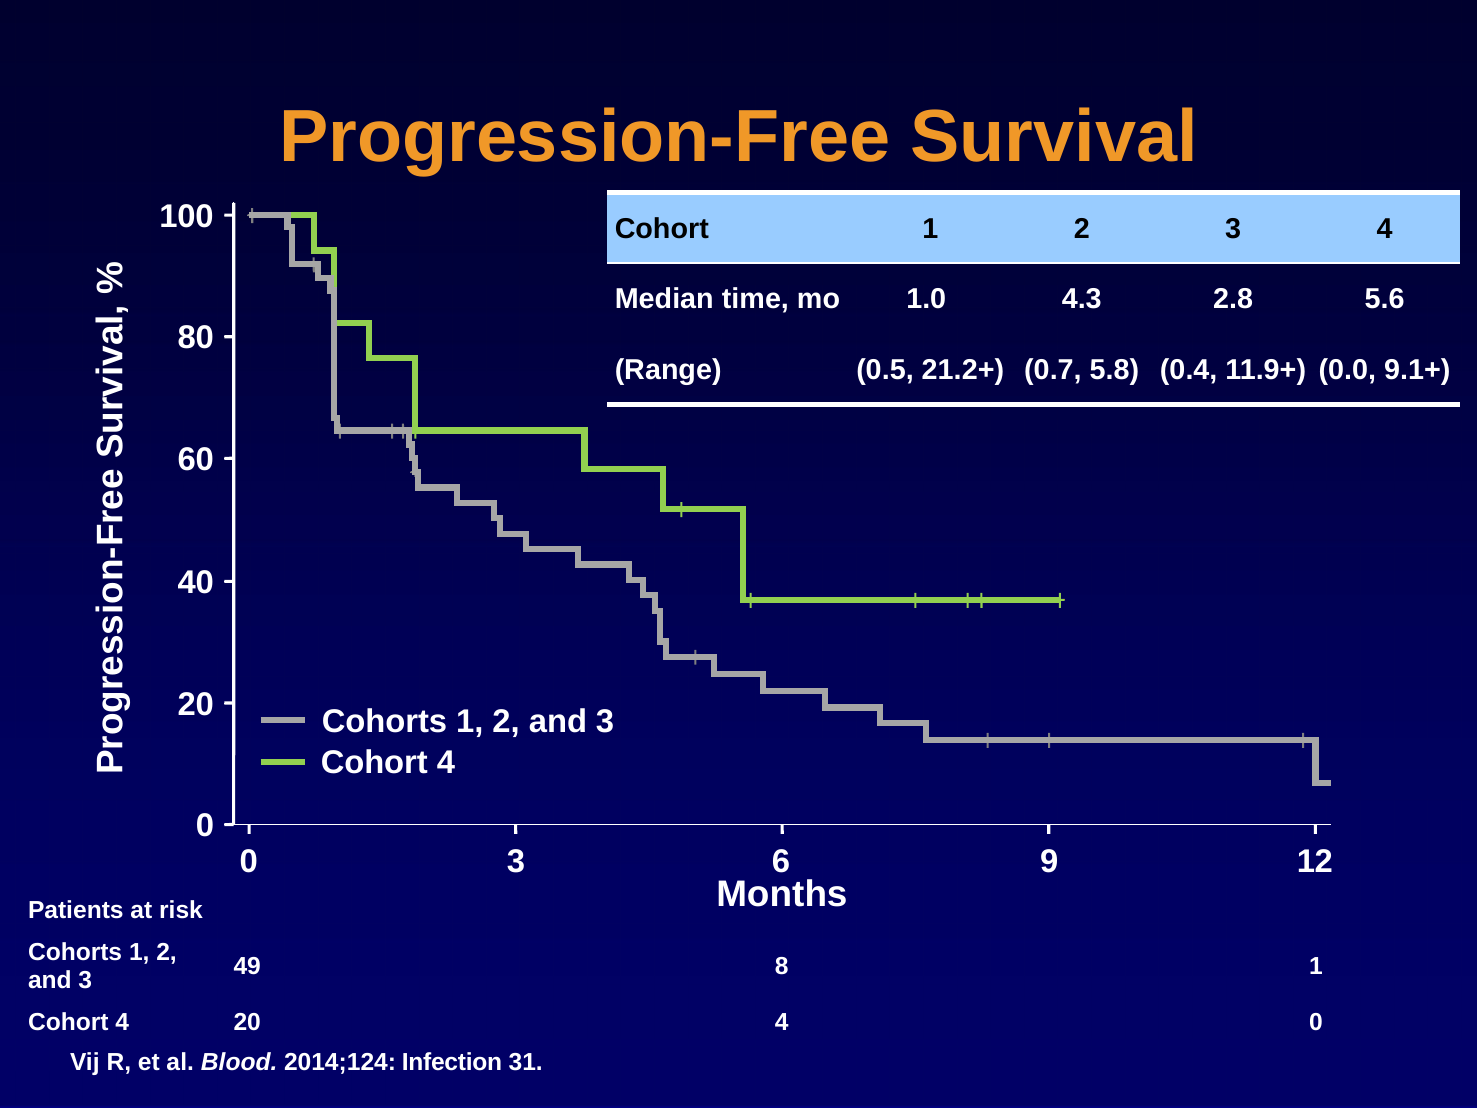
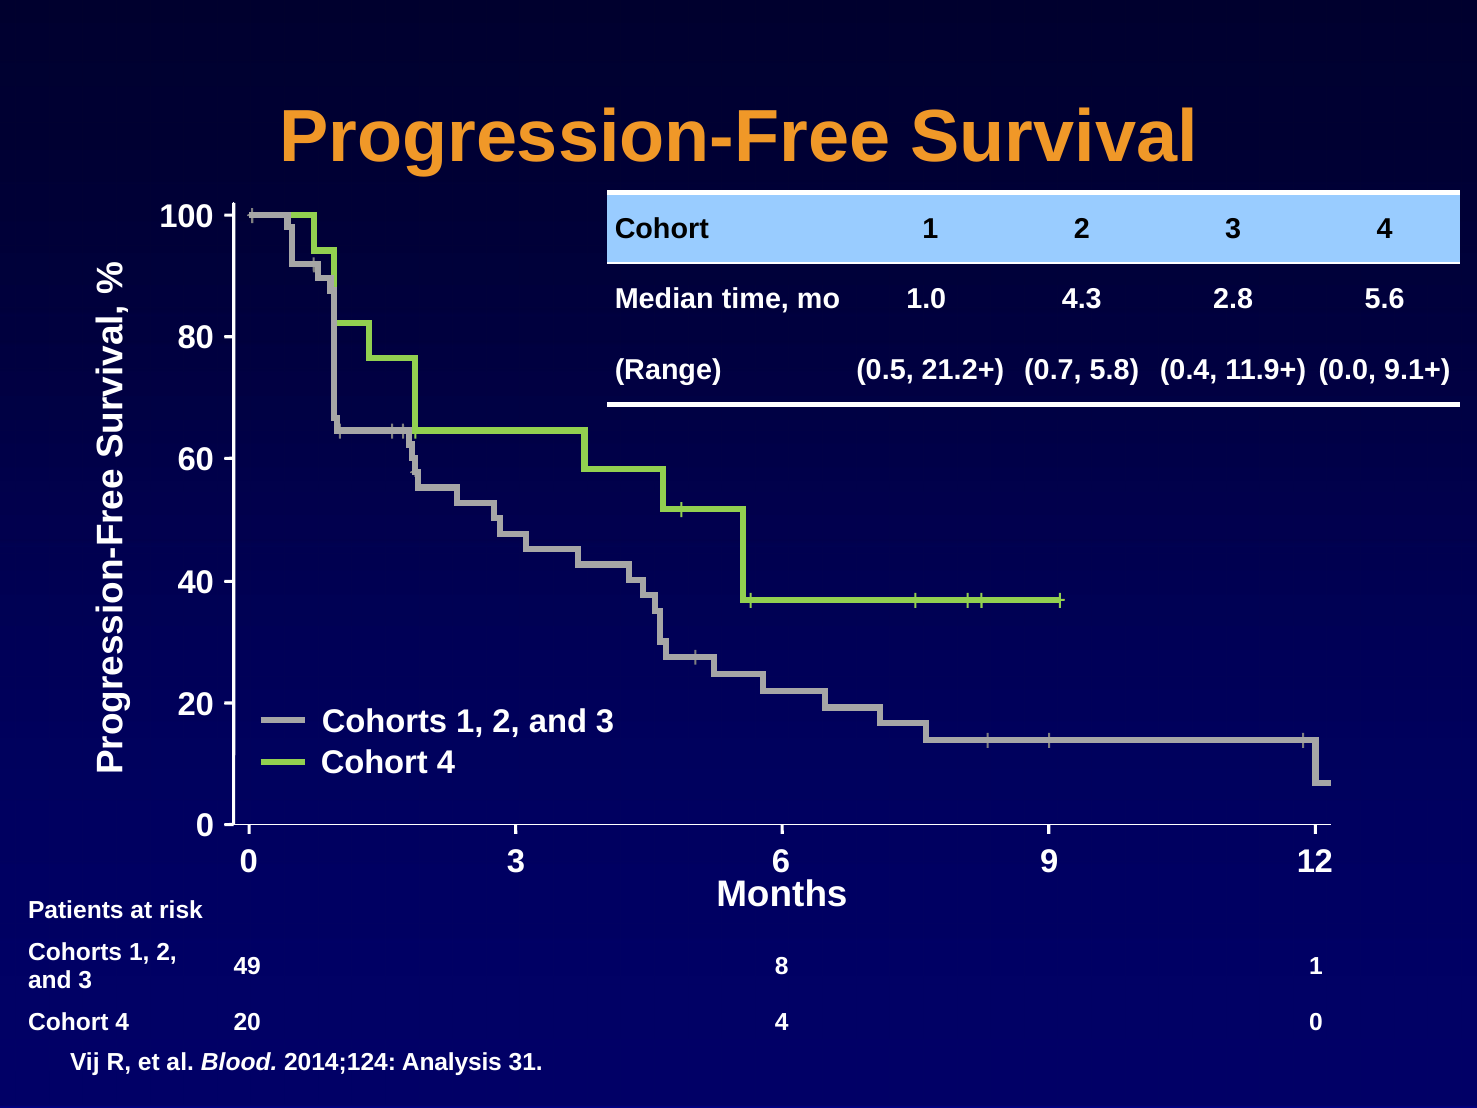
Infection: Infection -> Analysis
